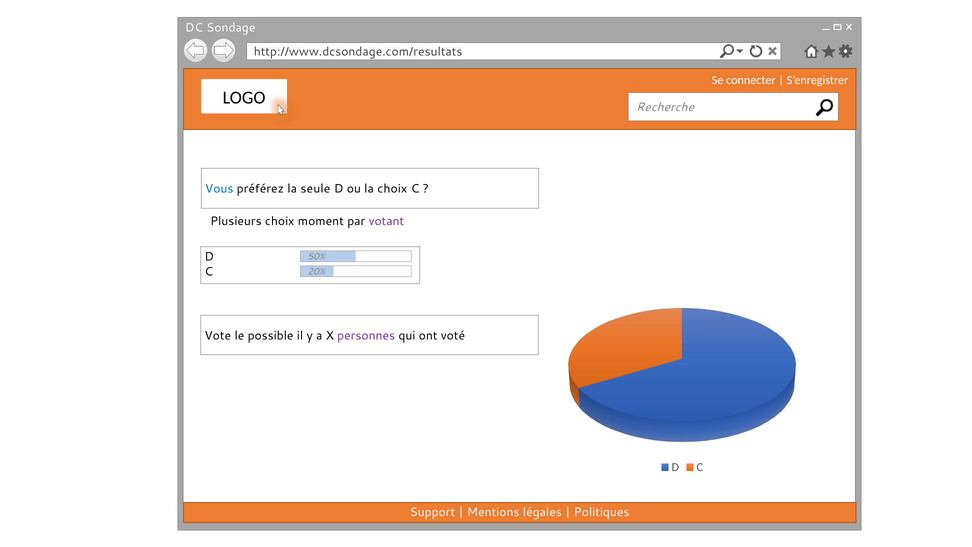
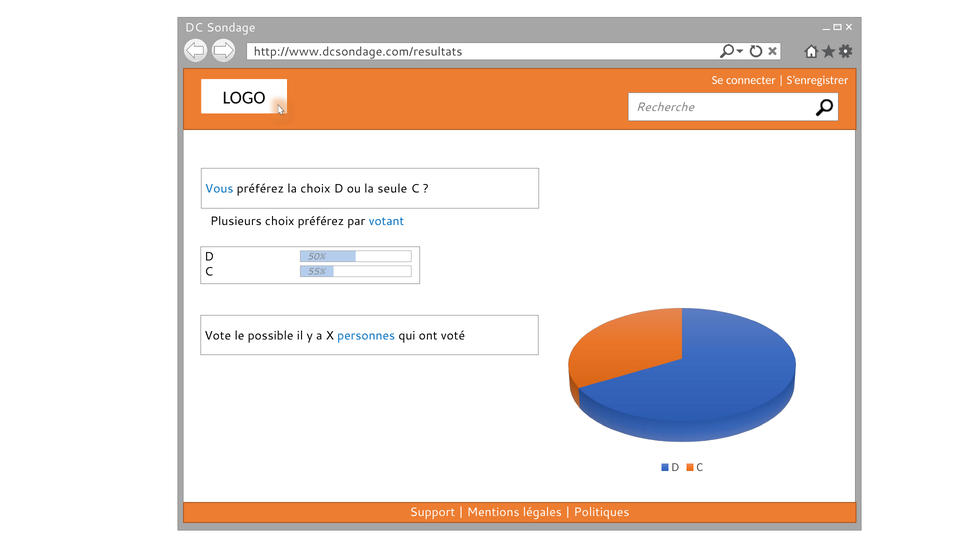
la seule: seule -> choix
la choix: choix -> seule
choix moment: moment -> préférez
votant colour: purple -> blue
20%: 20% -> 55%
personnes colour: purple -> blue
